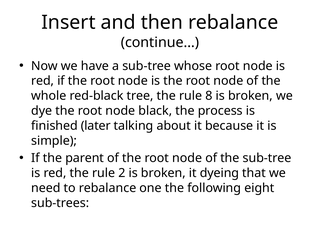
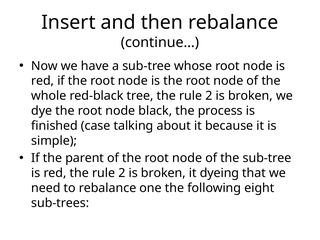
tree the rule 8: 8 -> 2
later: later -> case
